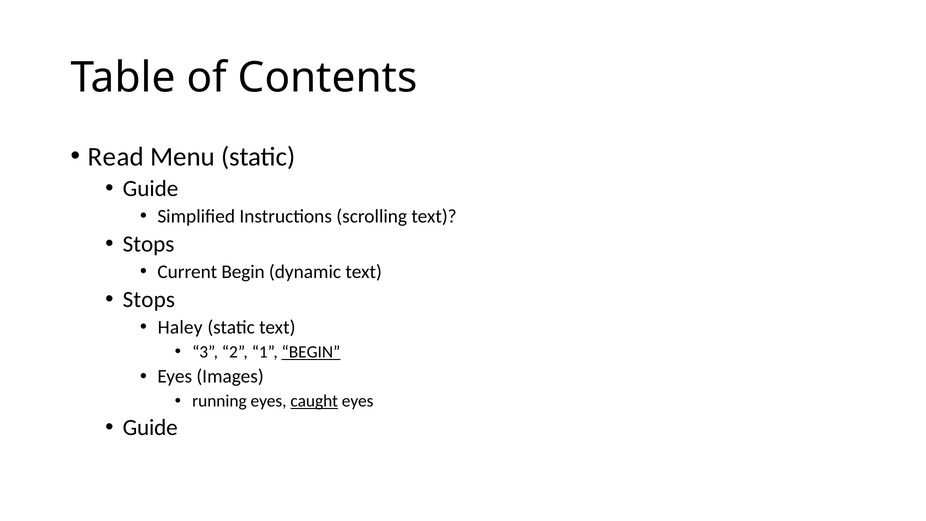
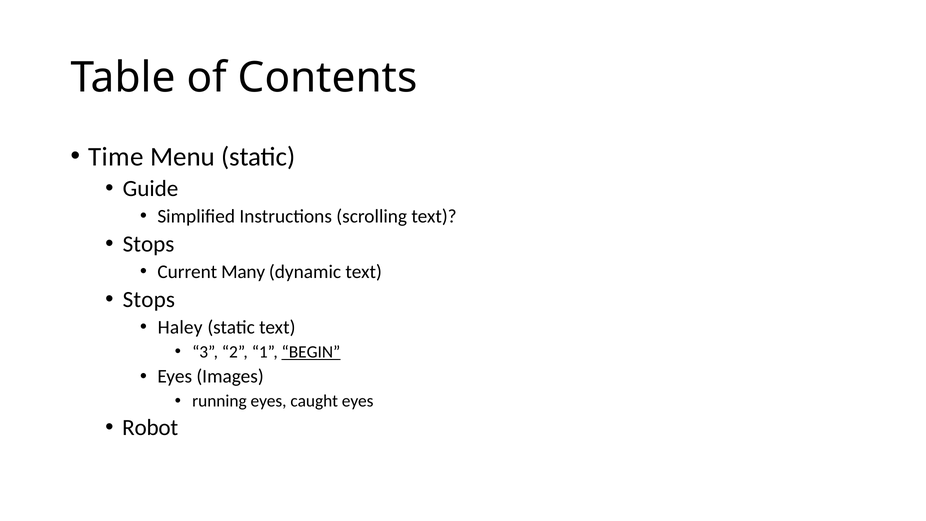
Read: Read -> Time
Current Begin: Begin -> Many
caught underline: present -> none
Guide at (150, 428): Guide -> Robot
